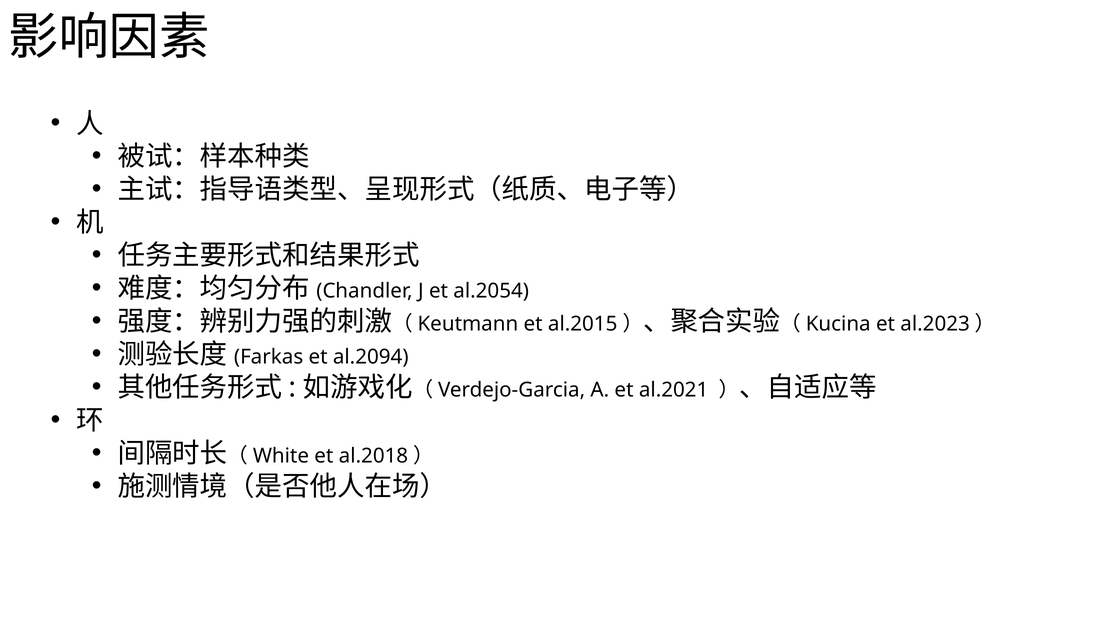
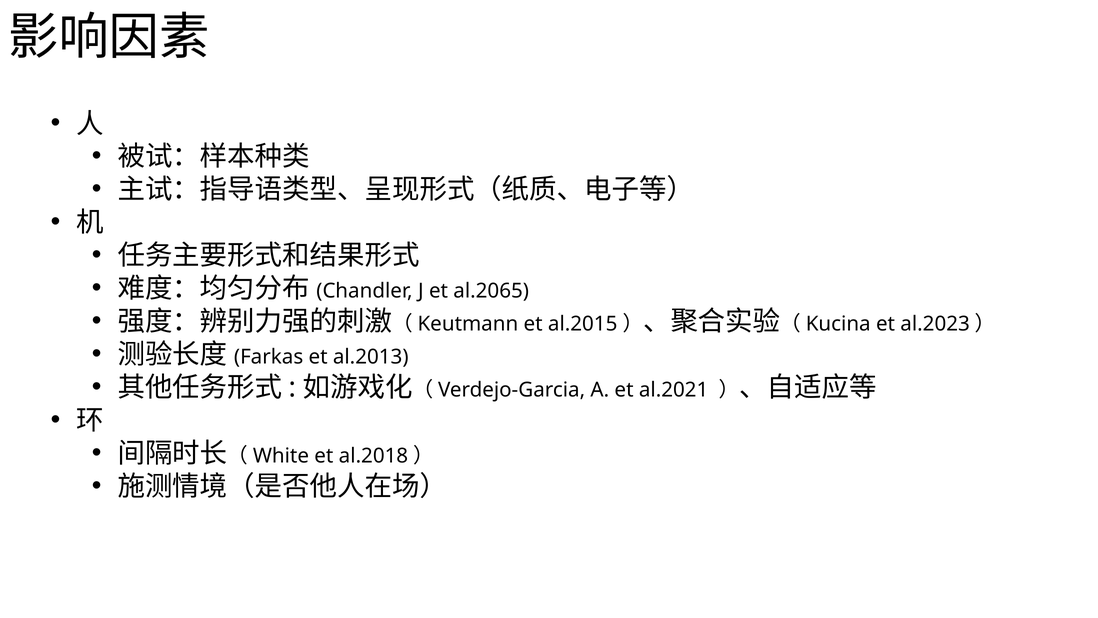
al.2054: al.2054 -> al.2065
al.2094: al.2094 -> al.2013
